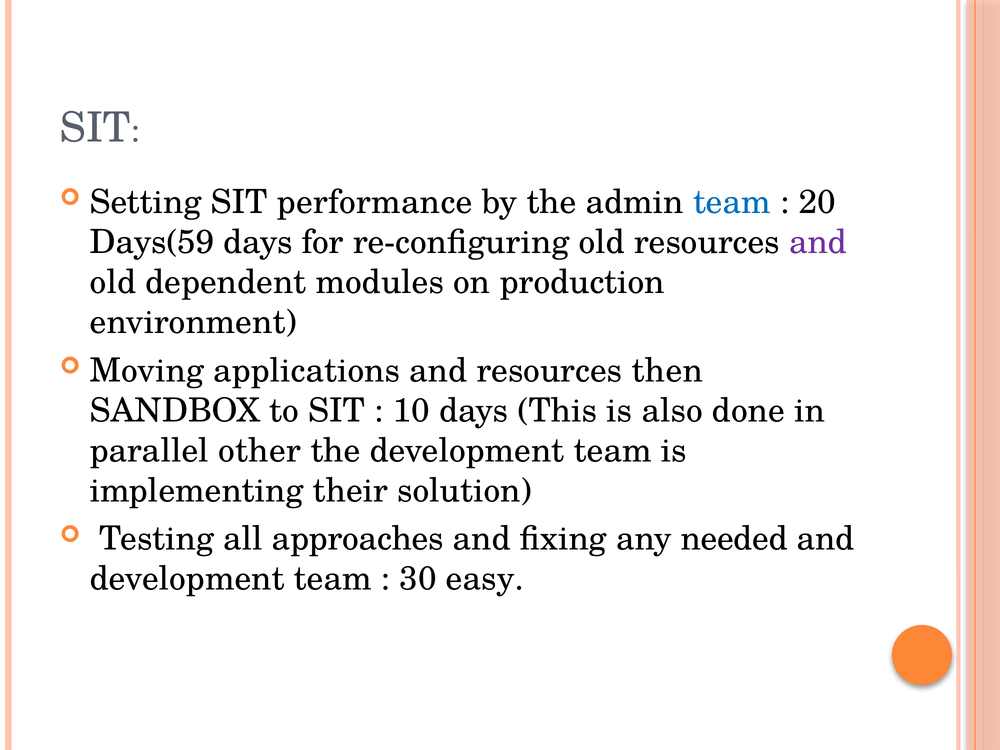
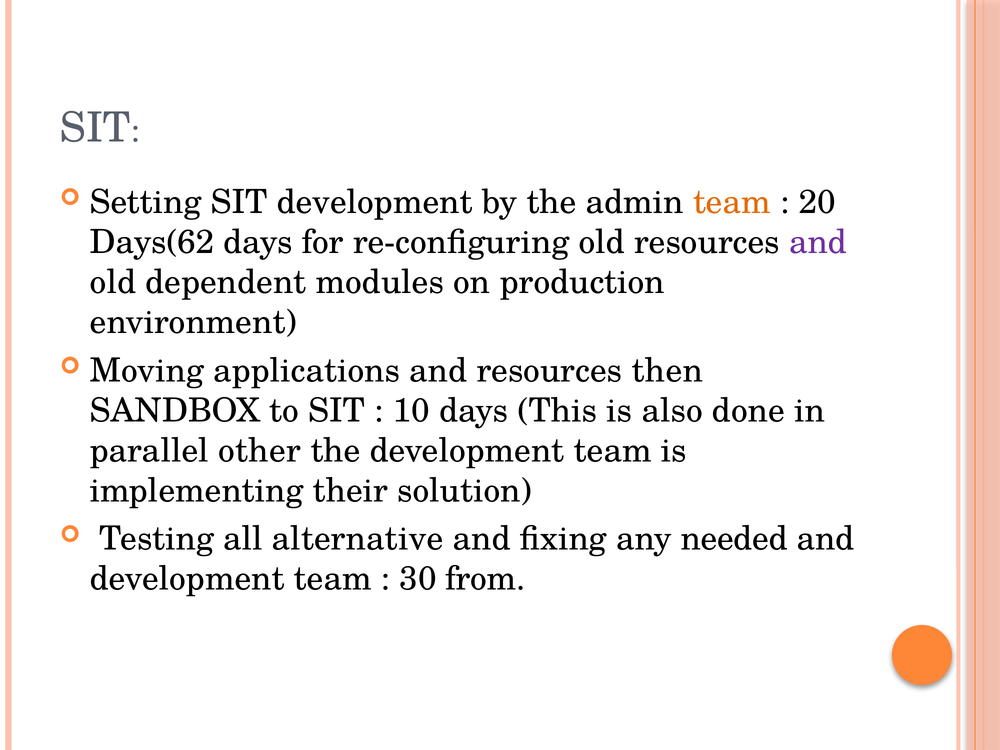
SIT performance: performance -> development
team at (732, 202) colour: blue -> orange
Days(59: Days(59 -> Days(62
approaches: approaches -> alternative
easy: easy -> from
